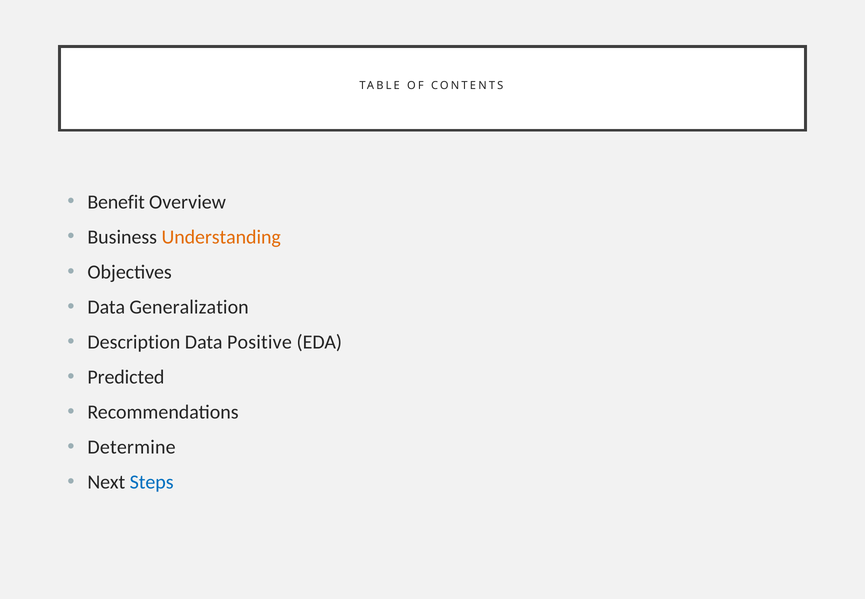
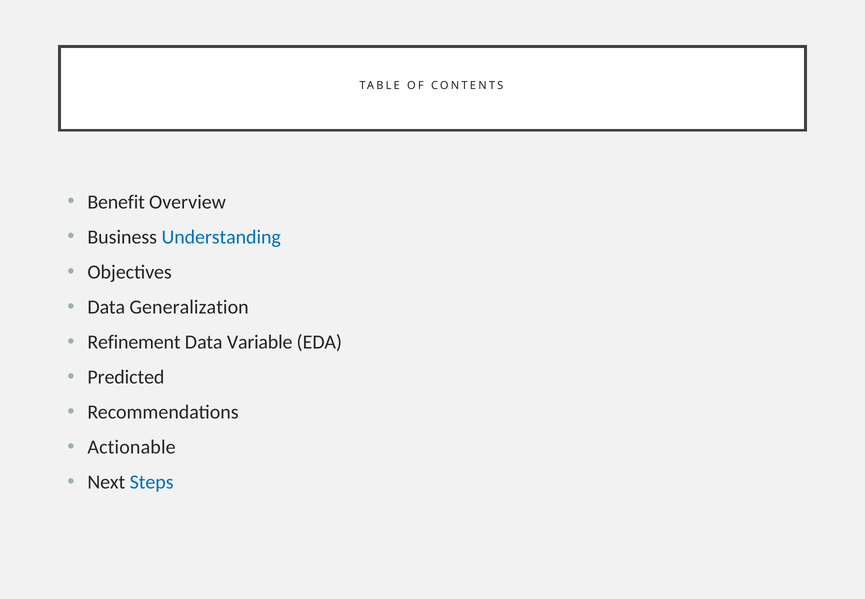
Understanding colour: orange -> blue
Description: Description -> Refinement
Positive: Positive -> Variable
Determine: Determine -> Actionable
